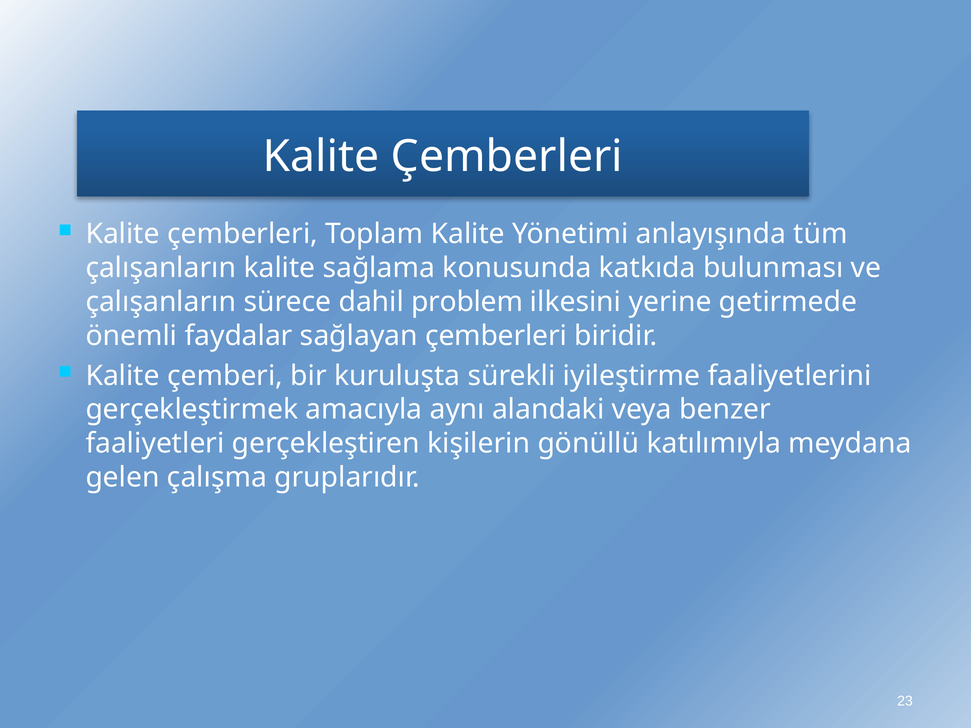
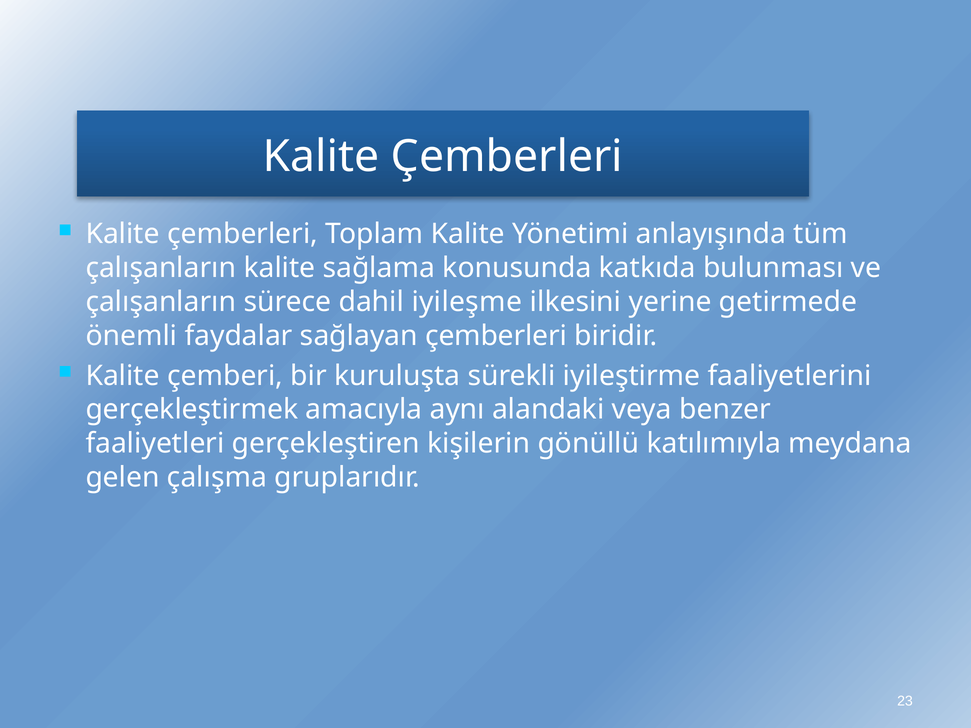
problem: problem -> iyileşme
